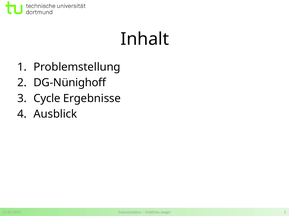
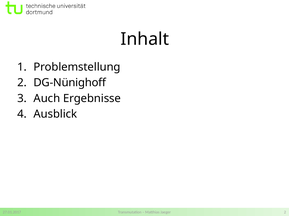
Cycle: Cycle -> Auch
